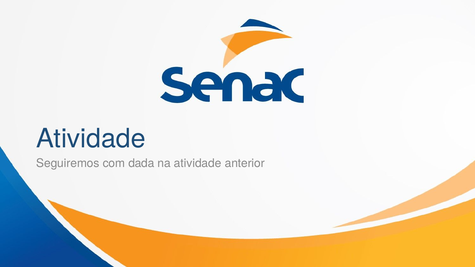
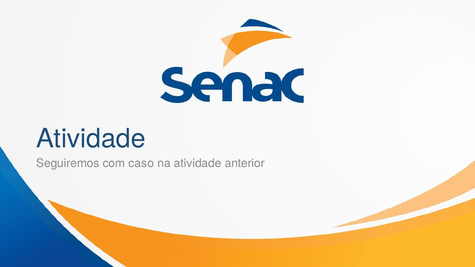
dada: dada -> caso
